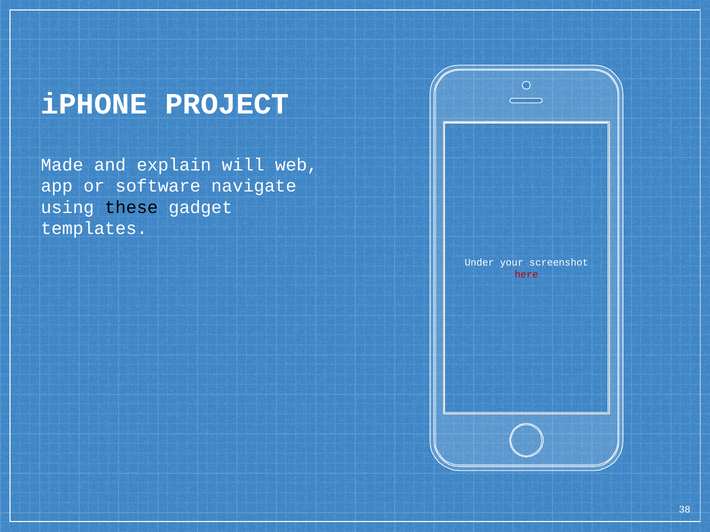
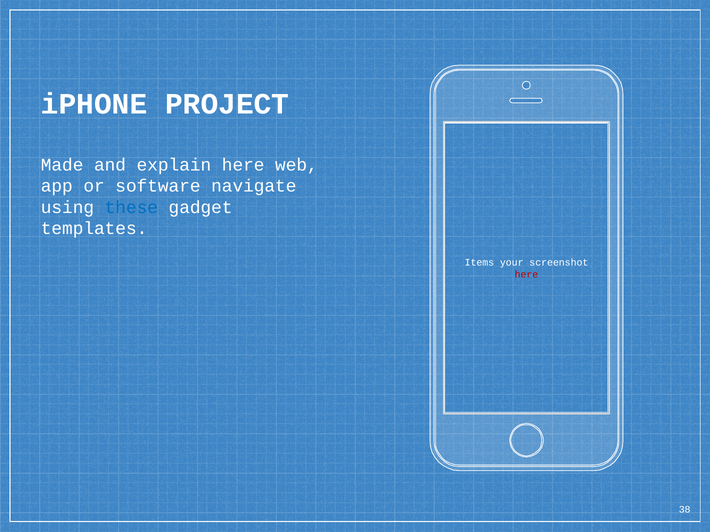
explain will: will -> here
these colour: black -> blue
Under: Under -> Items
